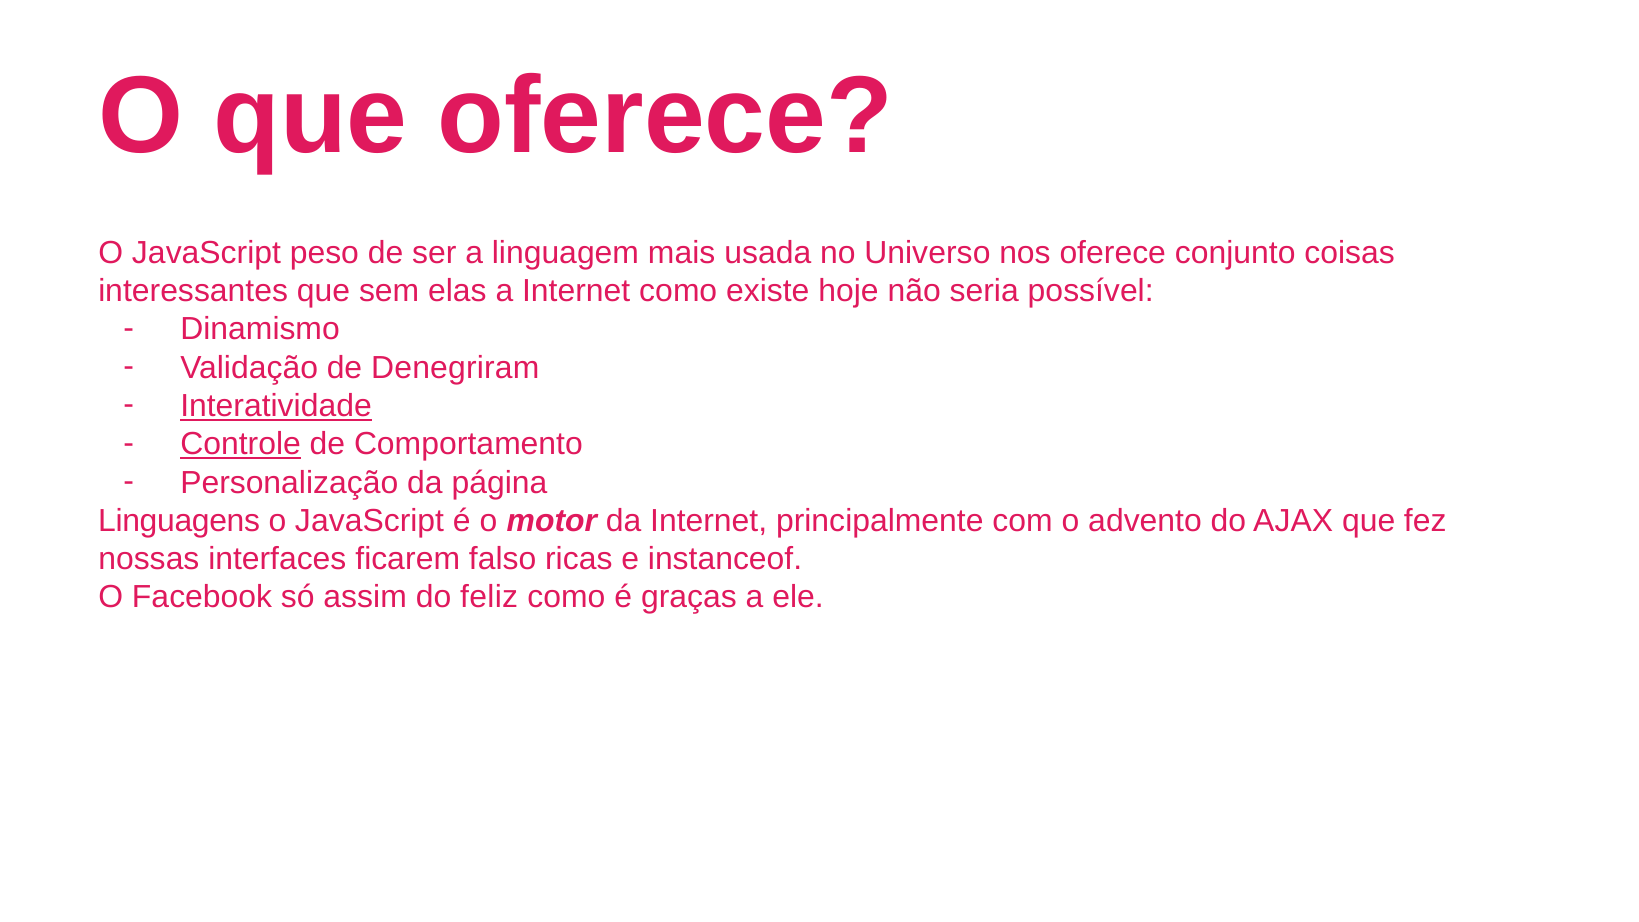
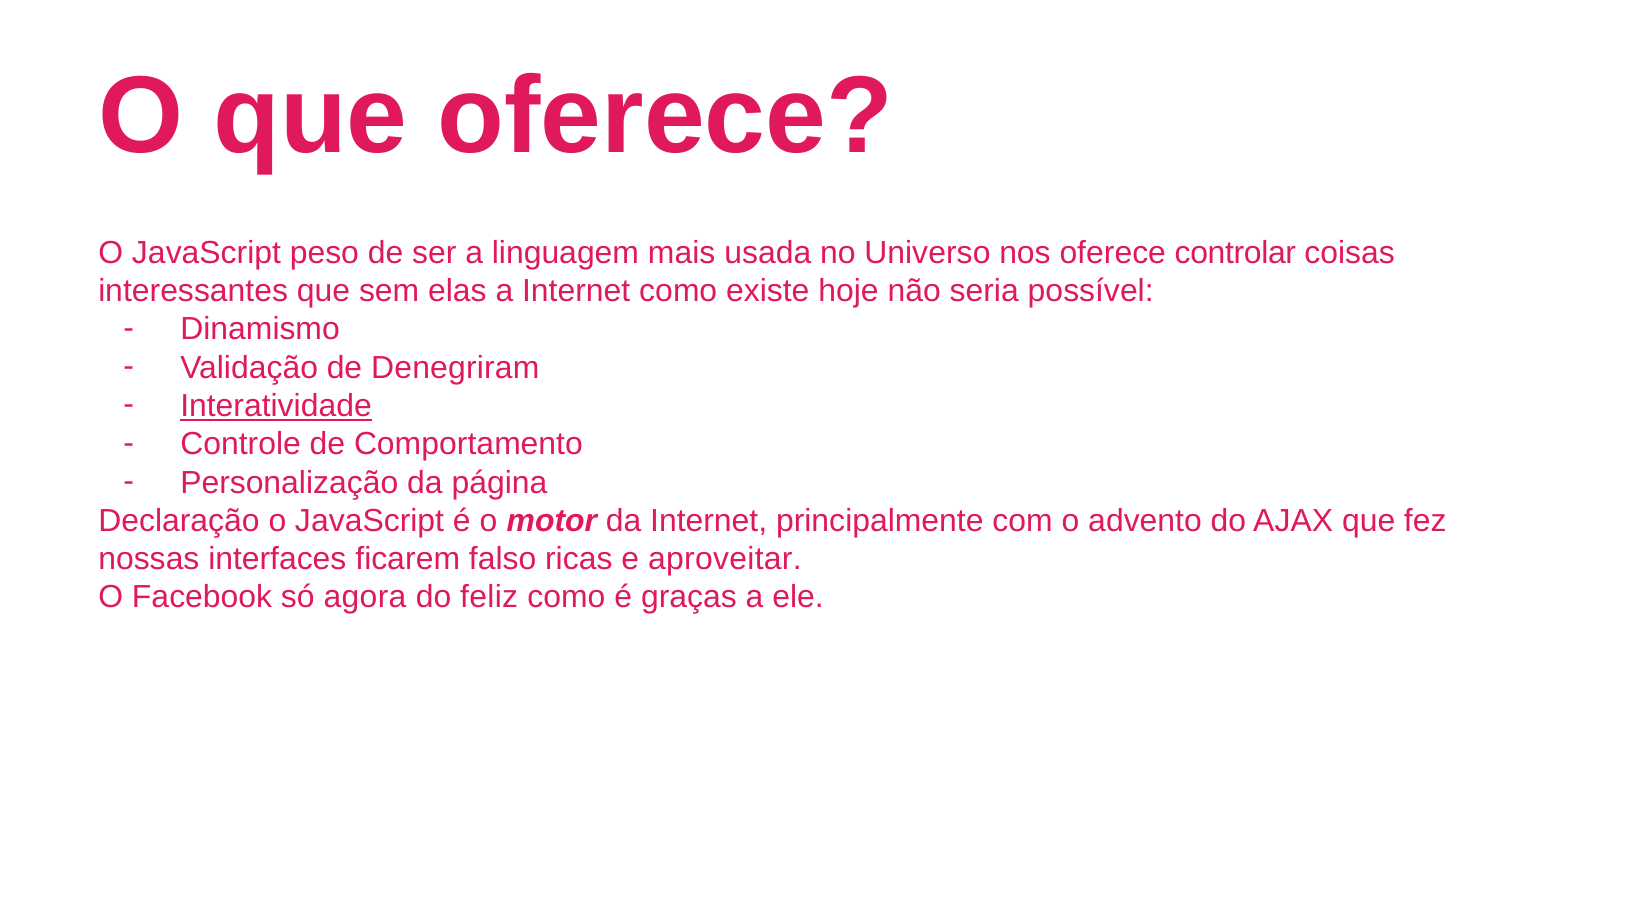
conjunto: conjunto -> controlar
Controle underline: present -> none
Linguagens: Linguagens -> Declaração
instanceof: instanceof -> aproveitar
assim: assim -> agora
